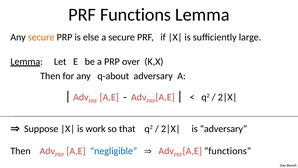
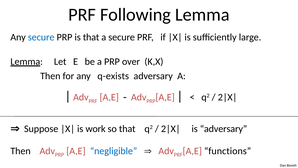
PRF Functions: Functions -> Following
secure at (41, 37) colour: orange -> blue
is else: else -> that
q-about: q-about -> q-exists
